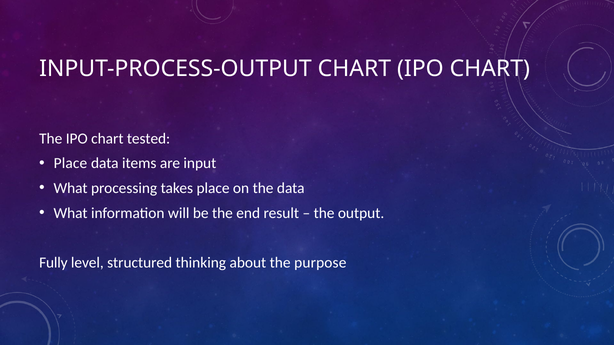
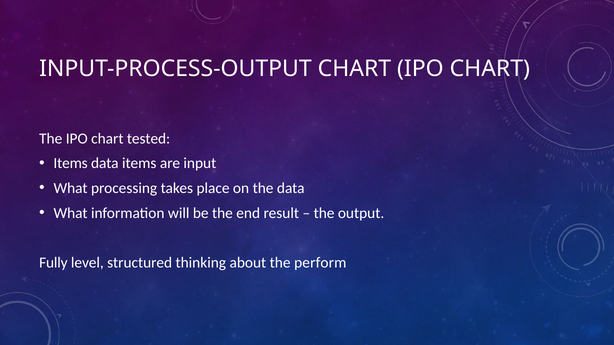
Place at (70, 164): Place -> Items
purpose: purpose -> perform
